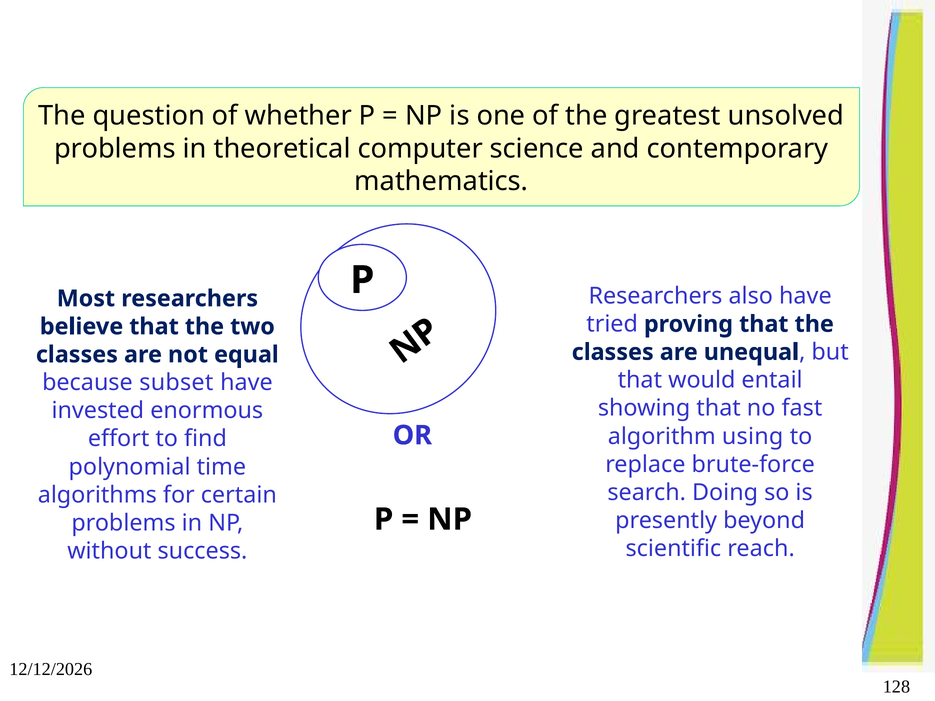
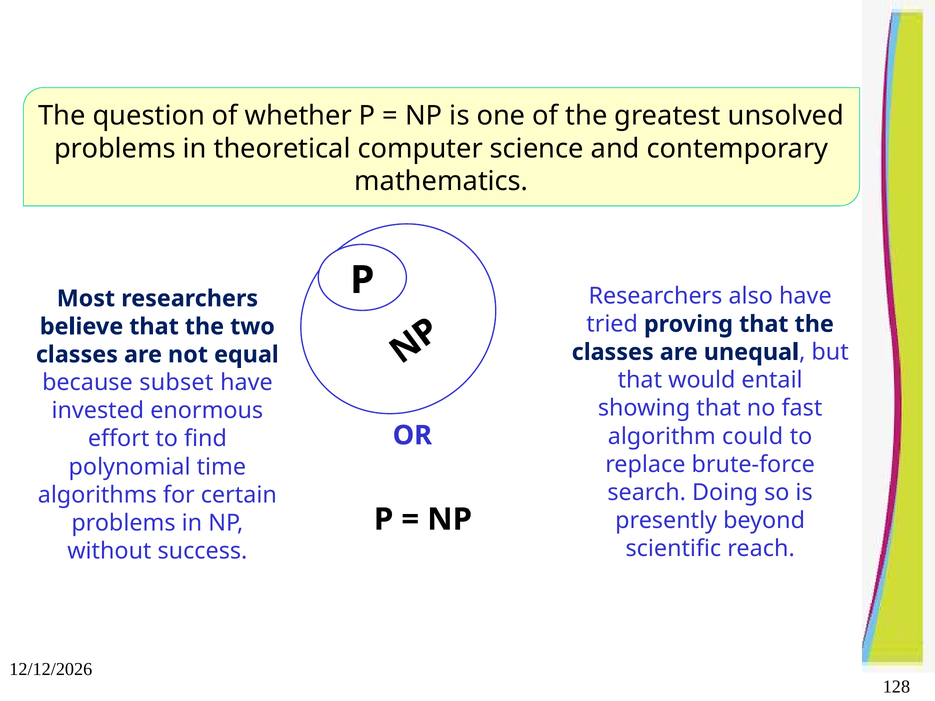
using: using -> could
